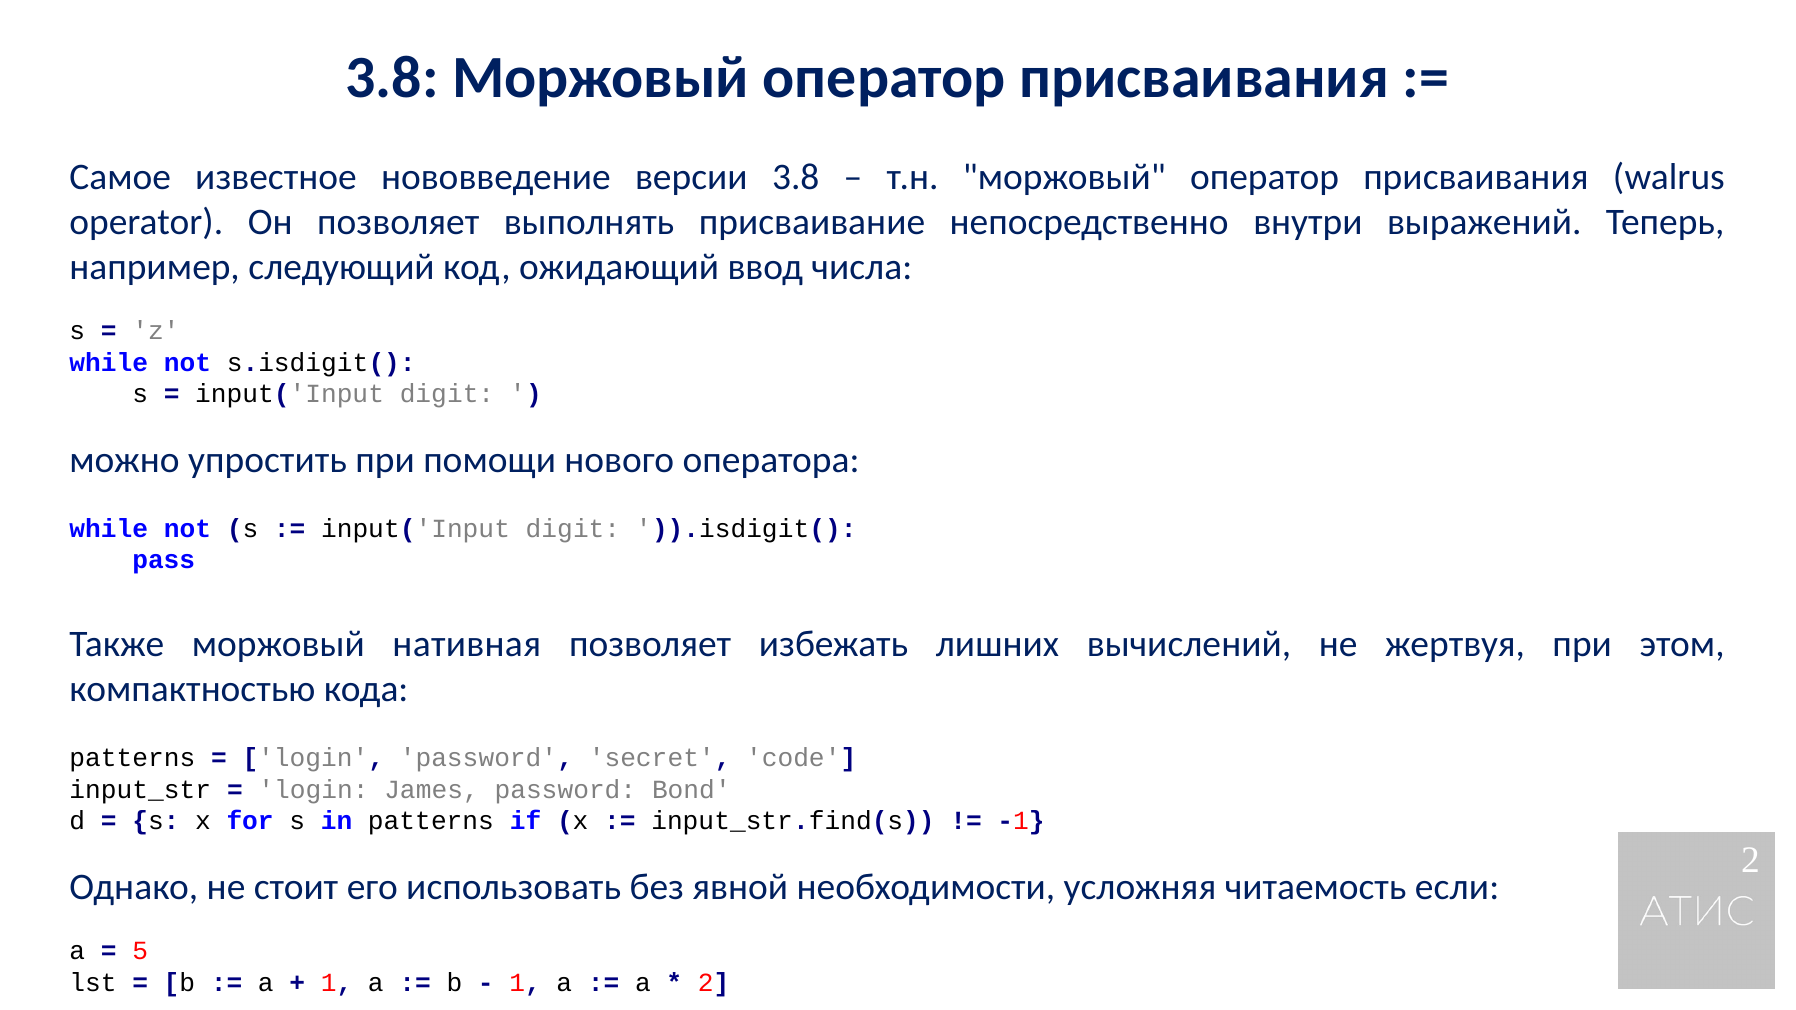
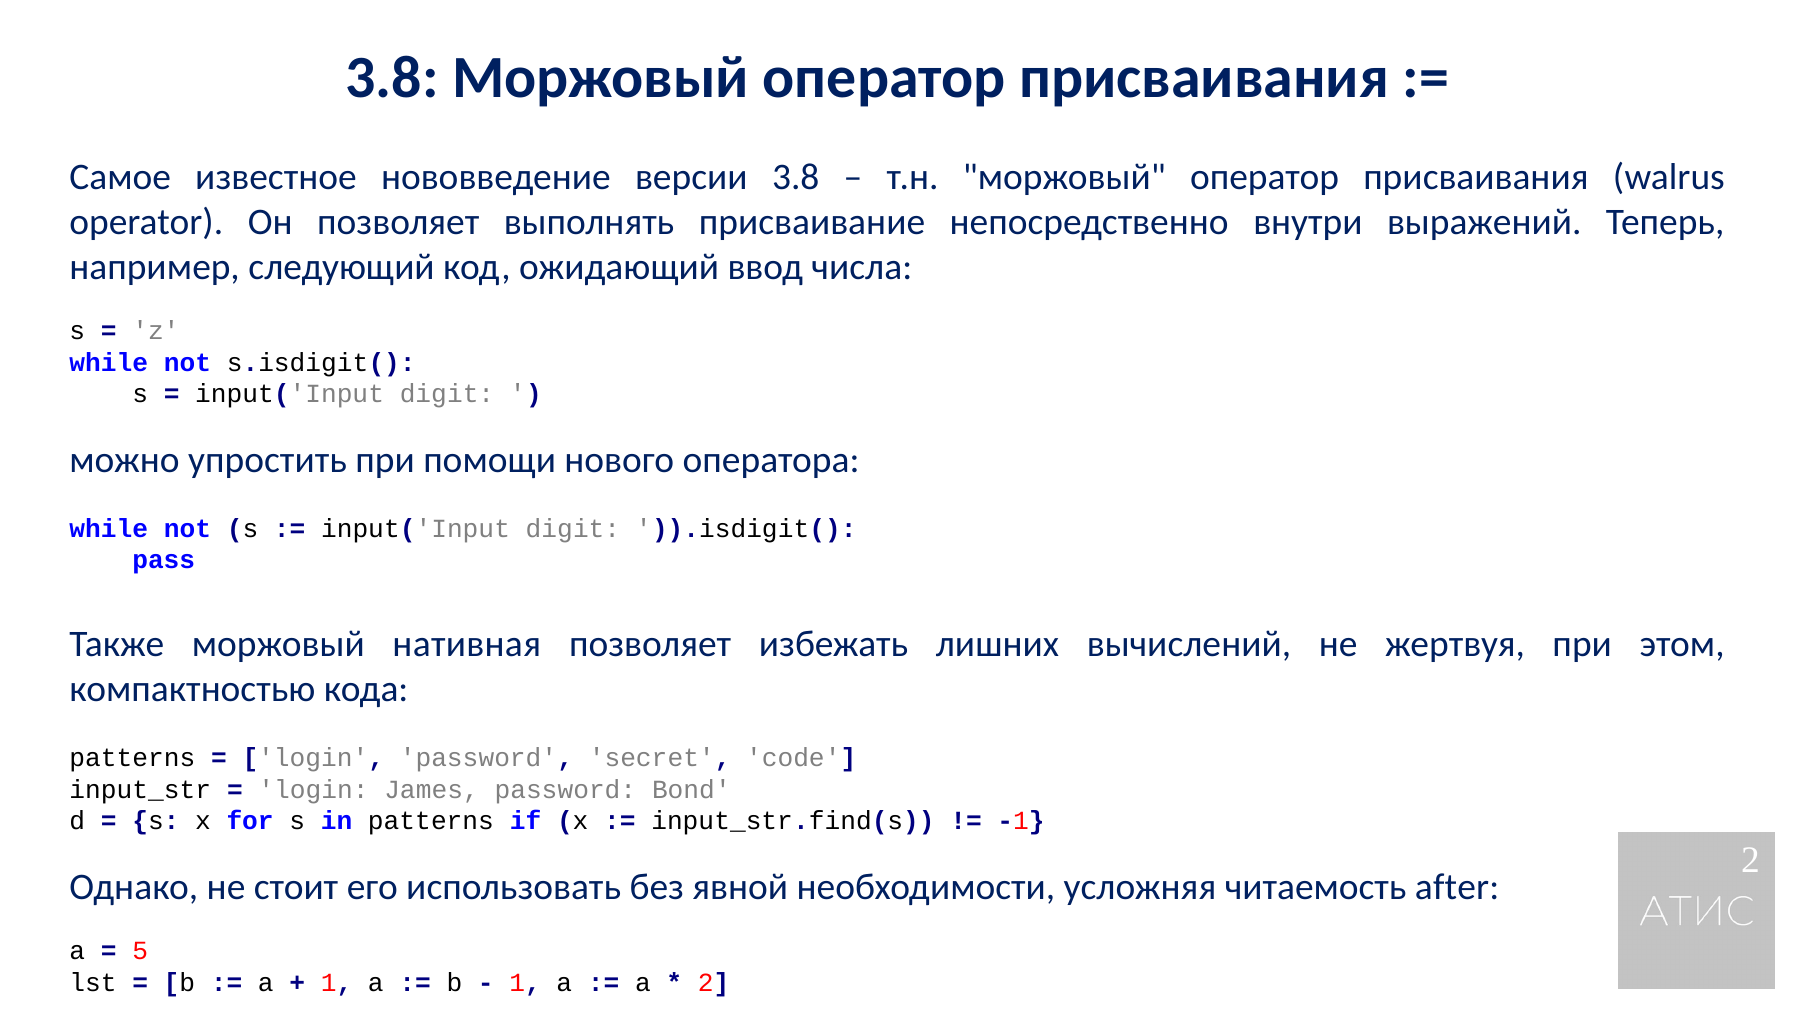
если: если -> after
